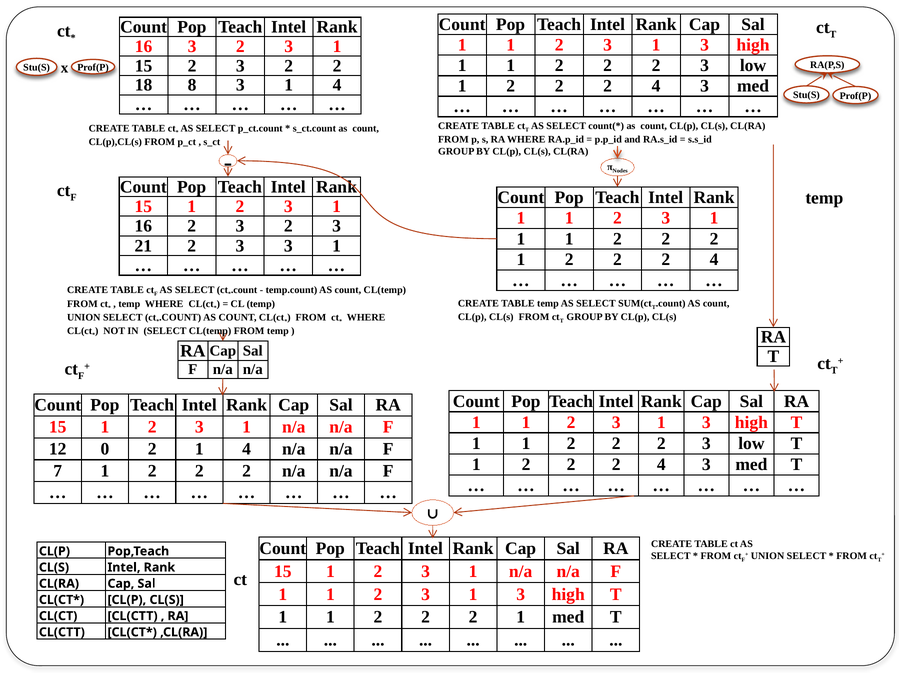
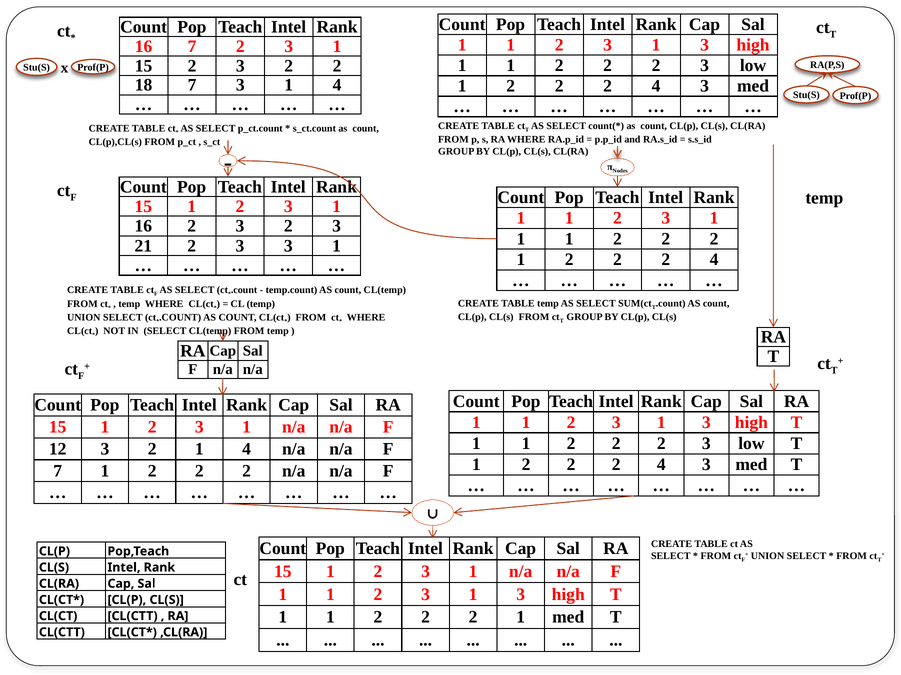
16 3: 3 -> 7
18 8: 8 -> 7
12 0: 0 -> 3
